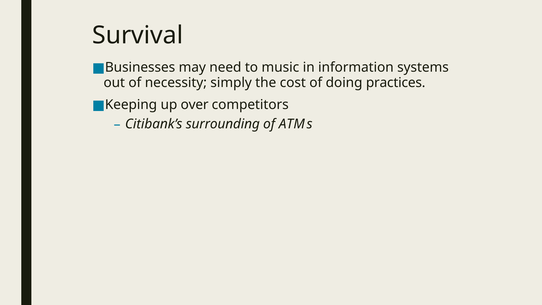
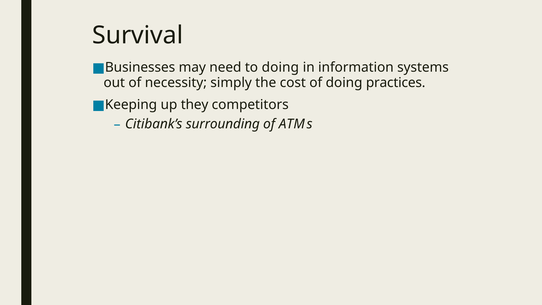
to music: music -> doing
over: over -> they
